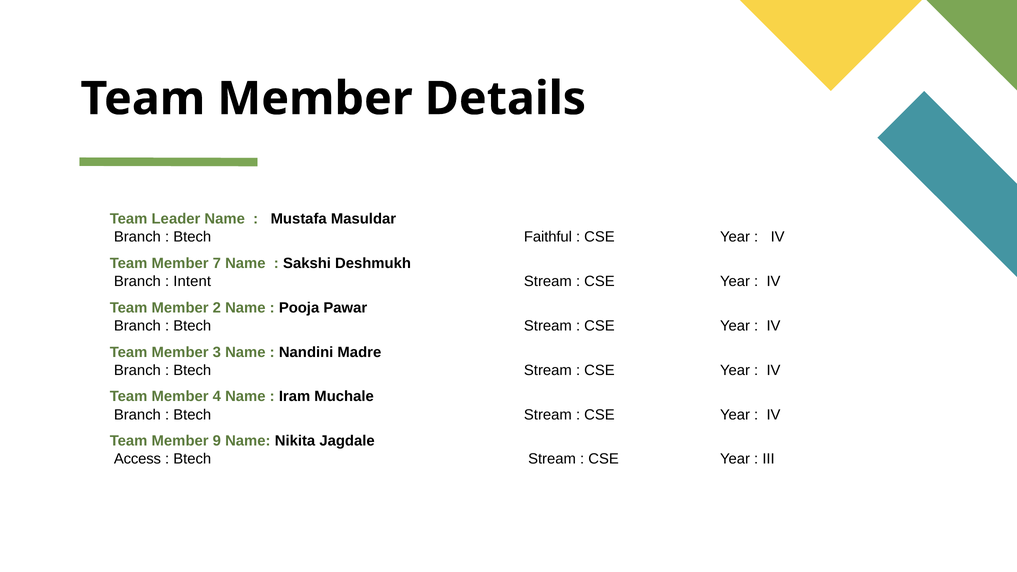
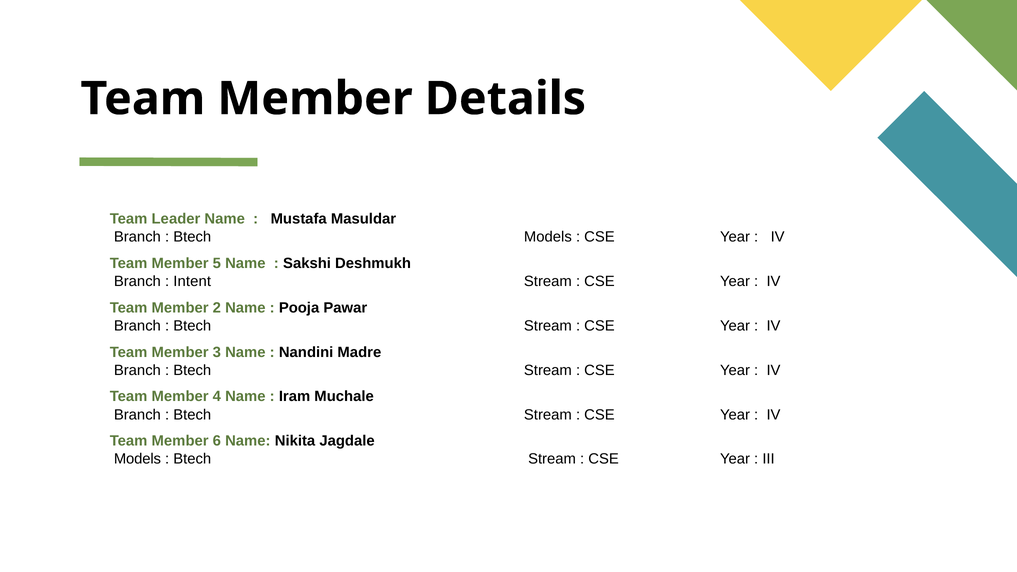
Btech Faithful: Faithful -> Models
7: 7 -> 5
9: 9 -> 6
Access at (137, 459): Access -> Models
